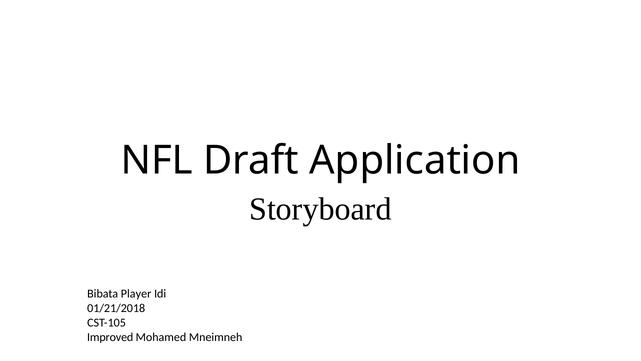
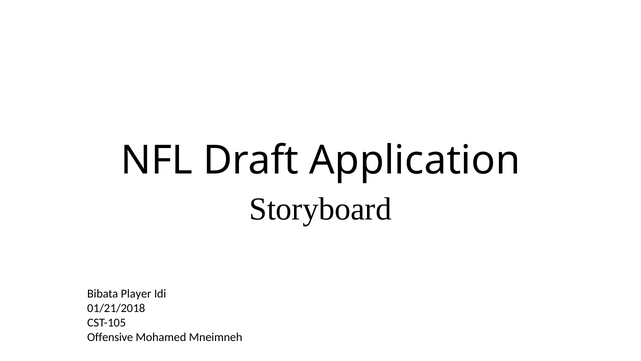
Improved: Improved -> Offensive
